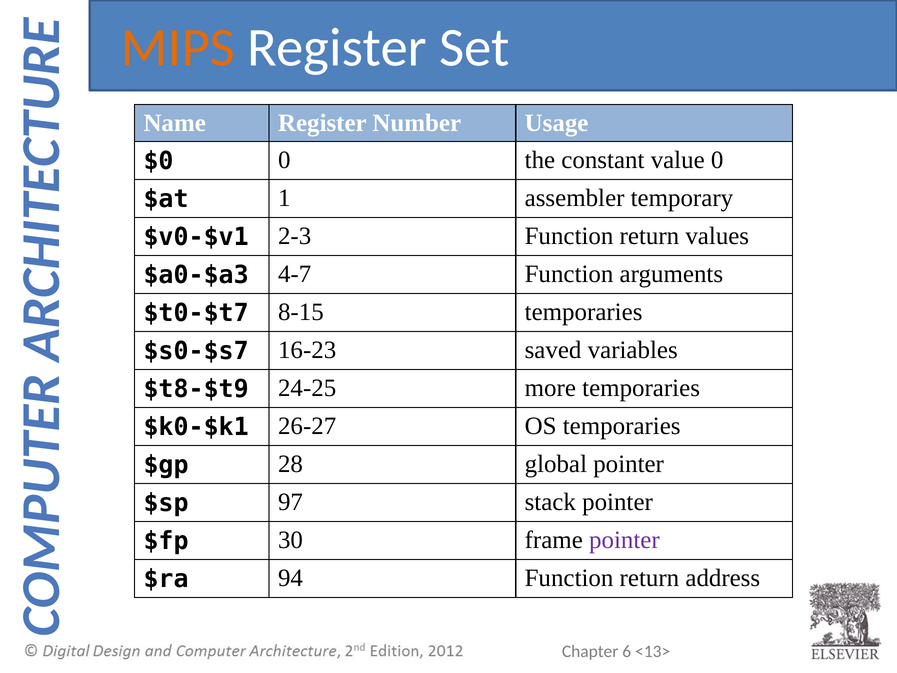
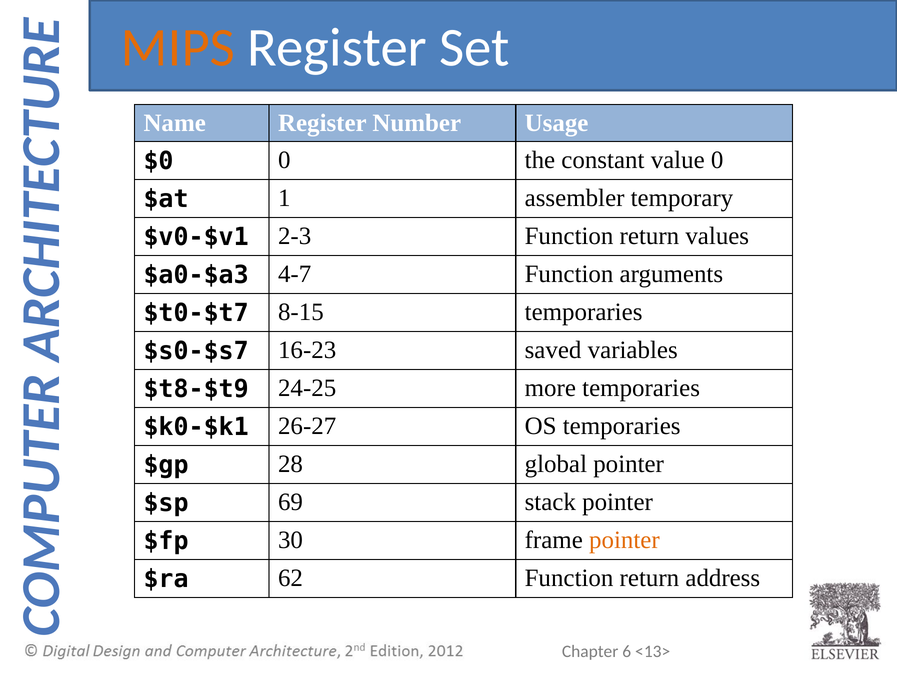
97: 97 -> 69
pointer at (624, 540) colour: purple -> orange
94: 94 -> 62
